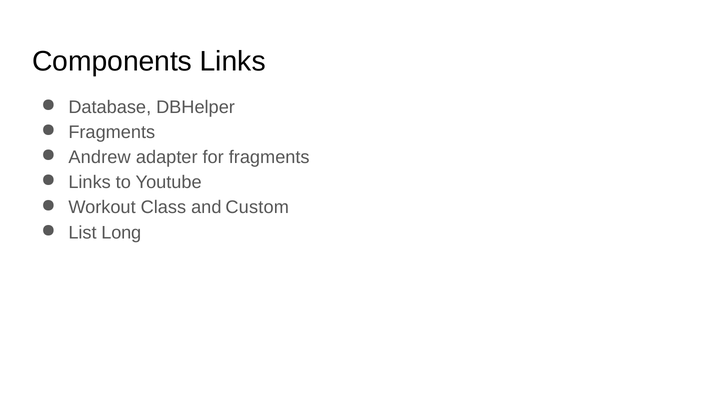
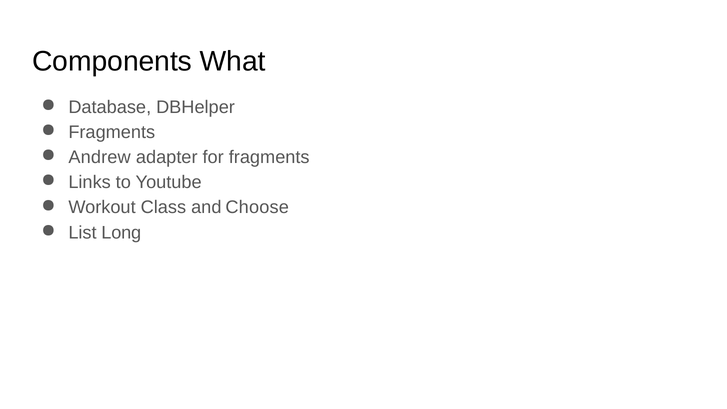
Components Links: Links -> What
Custom: Custom -> Choose
